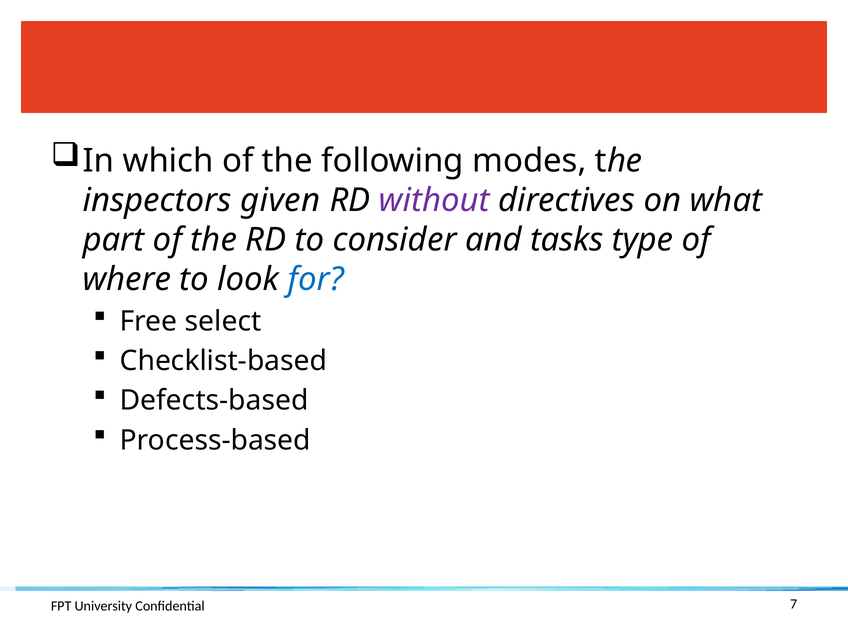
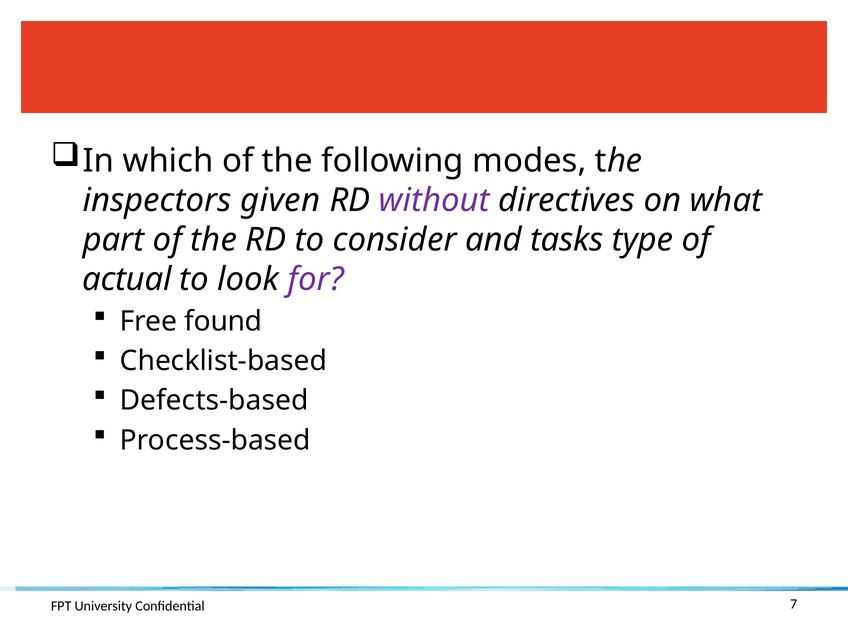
where: where -> actual
for colour: blue -> purple
select: select -> found
